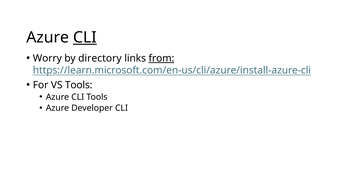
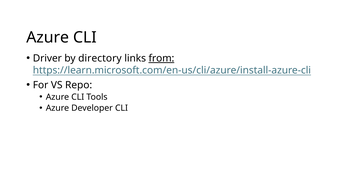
CLI at (85, 38) underline: present -> none
Worry: Worry -> Driver
VS Tools: Tools -> Repo
